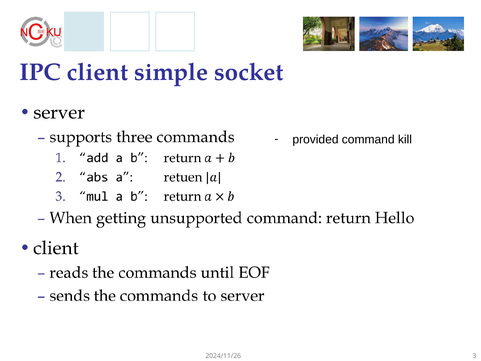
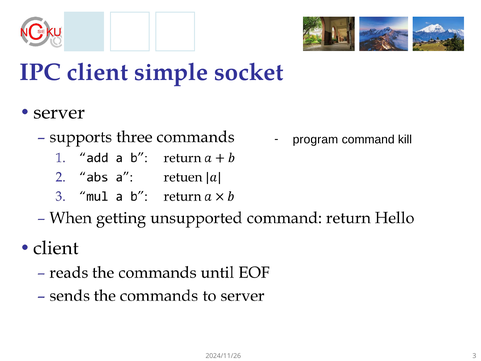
provided: provided -> program
